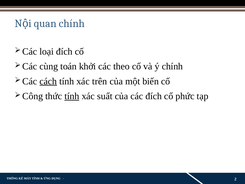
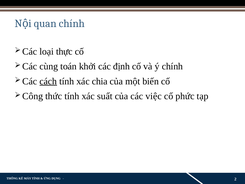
loại đích: đích -> thực
theo: theo -> định
trên: trên -> chia
tính at (72, 96) underline: present -> none
các đích: đích -> việc
